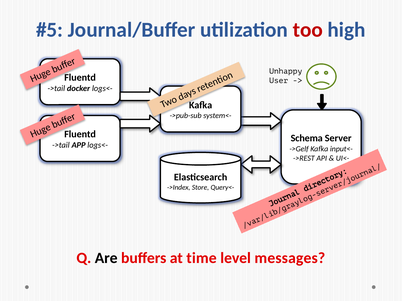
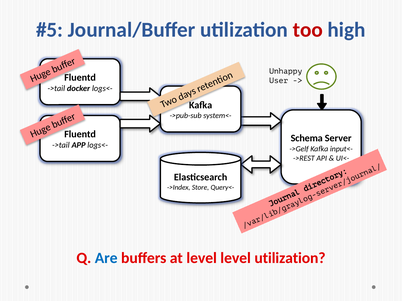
Are colour: black -> blue
at time: time -> level
level messages: messages -> utilization
